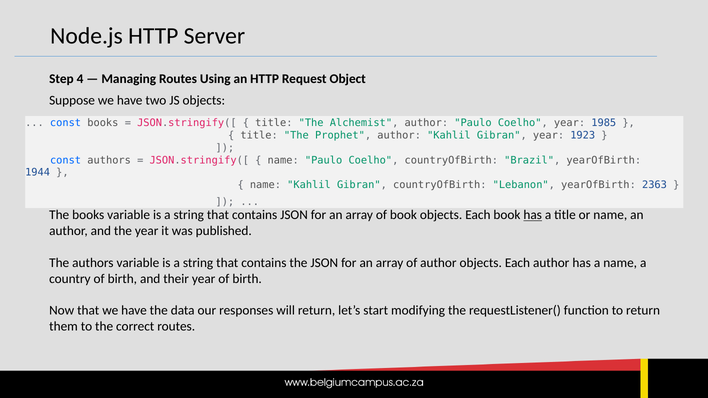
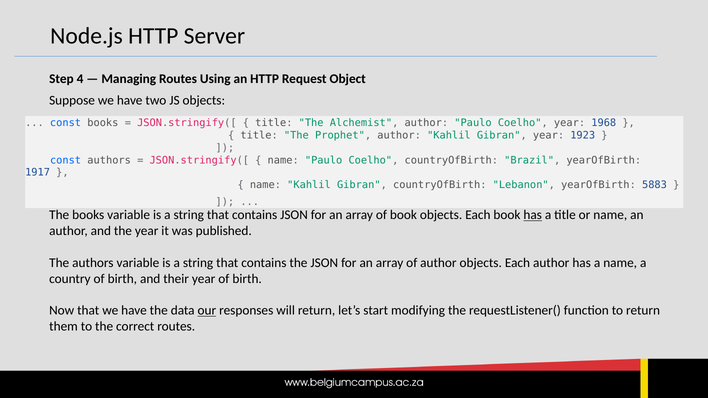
1985: 1985 -> 1968
1944: 1944 -> 1917
2363: 2363 -> 5883
our underline: none -> present
